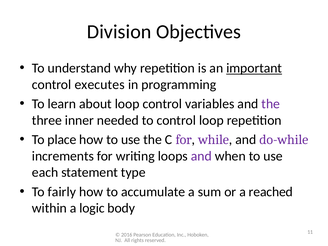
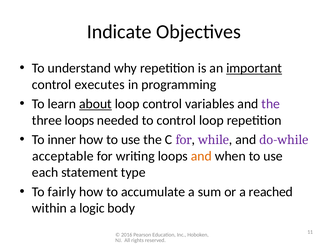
Division: Division -> Indicate
about underline: none -> present
three inner: inner -> loops
place: place -> inner
increments: increments -> acceptable
and at (201, 156) colour: purple -> orange
